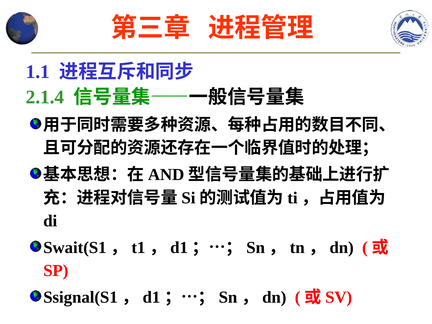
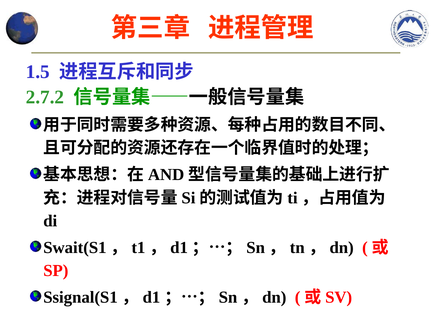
1.1: 1.1 -> 1.5
2.1.4: 2.1.4 -> 2.7.2
